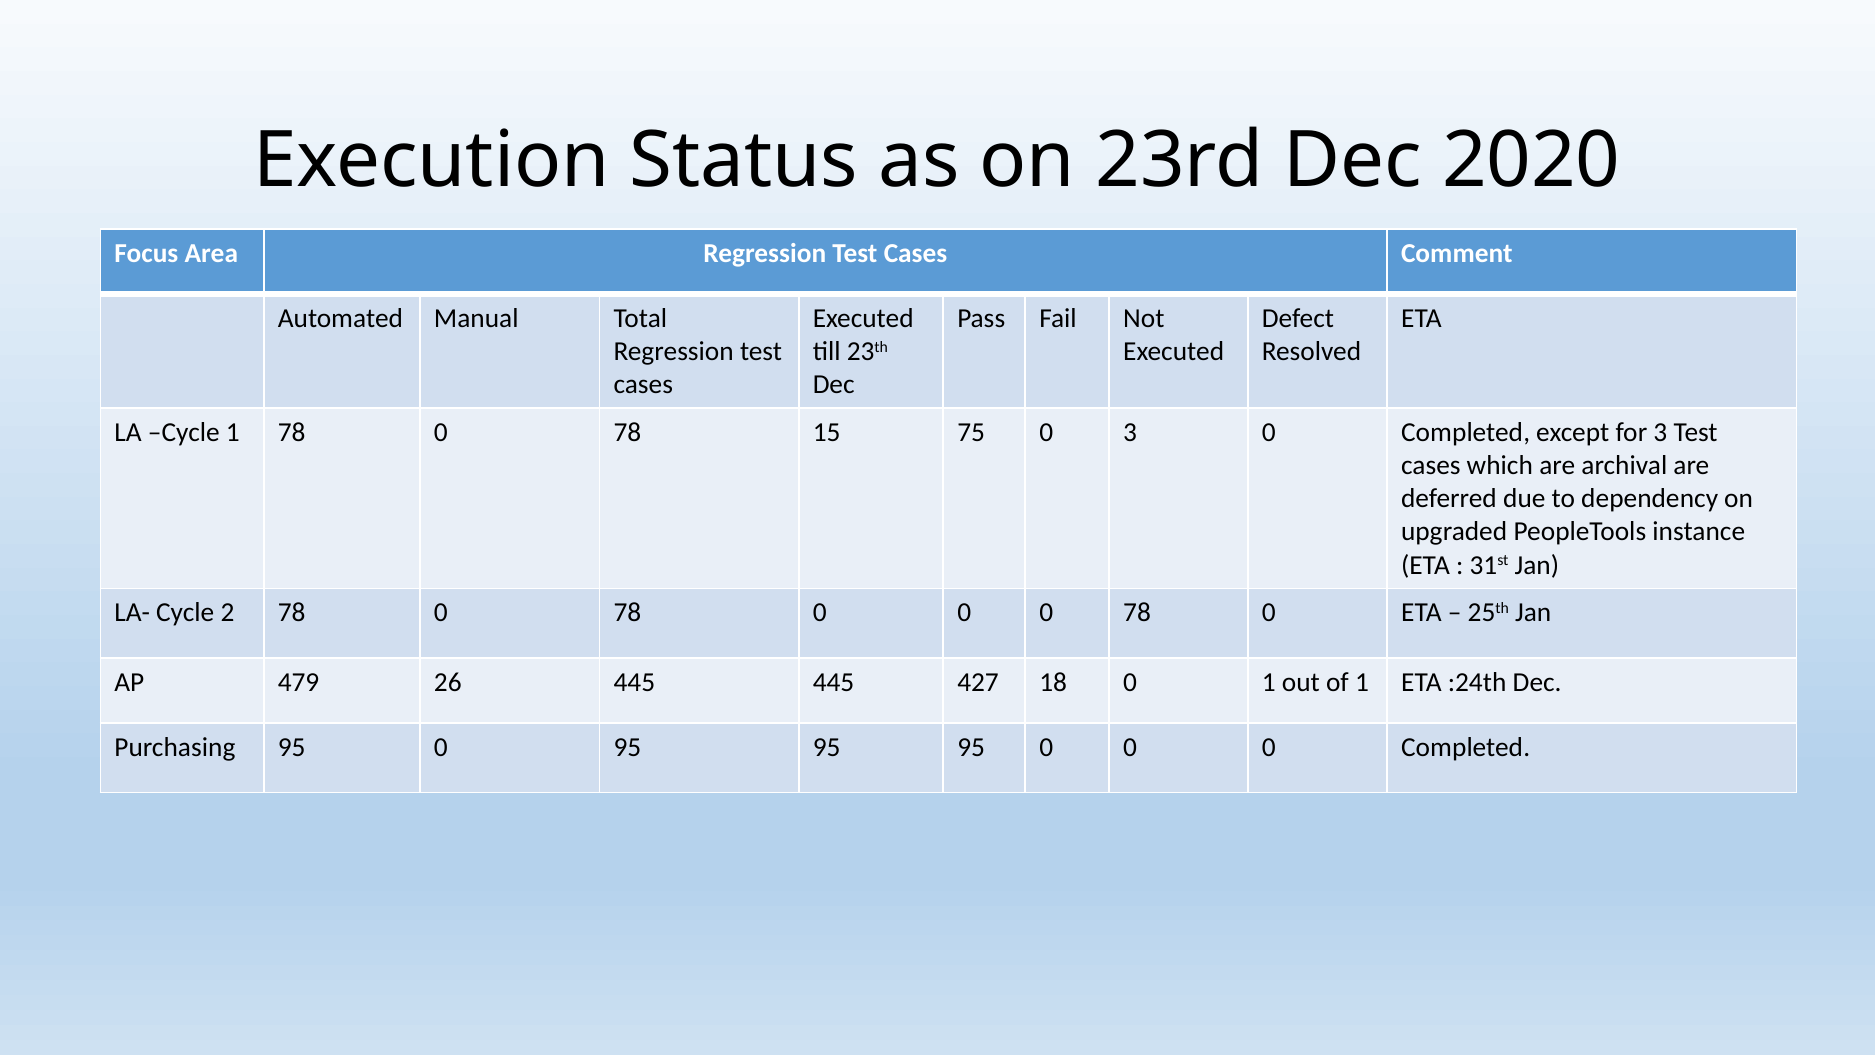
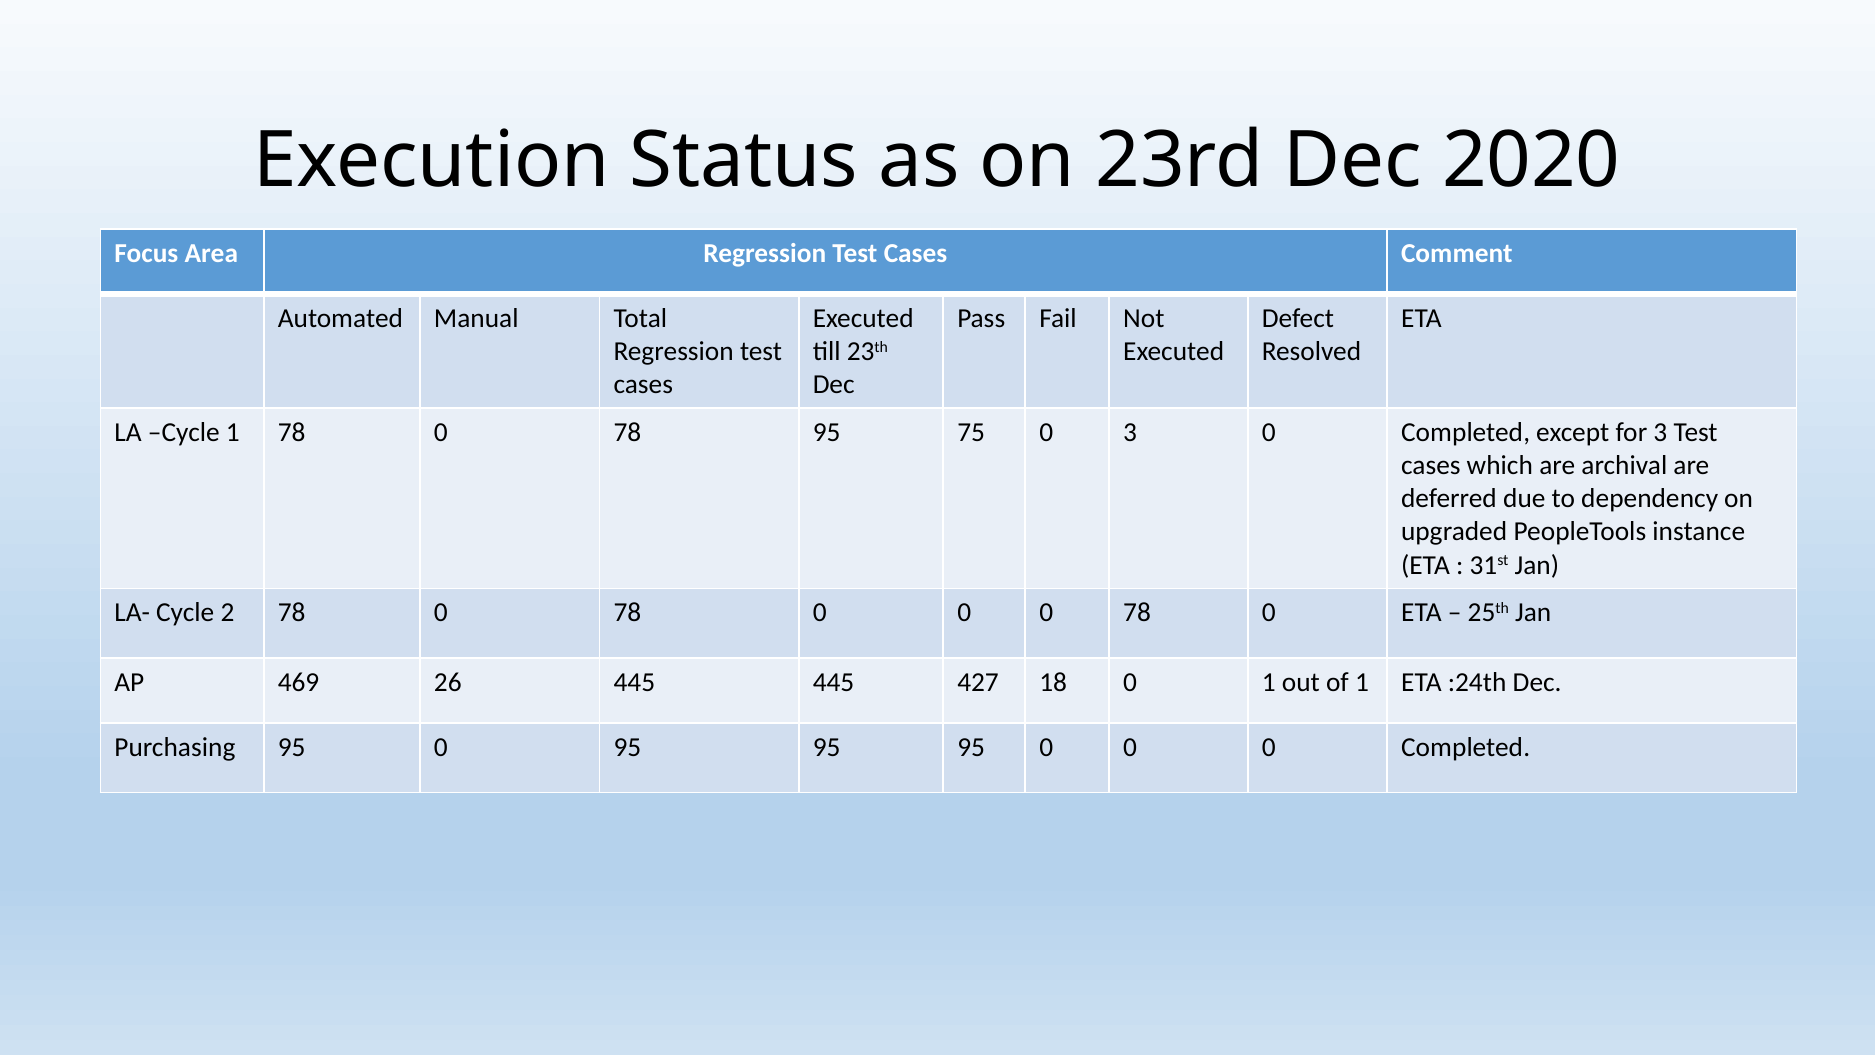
78 15: 15 -> 95
479: 479 -> 469
